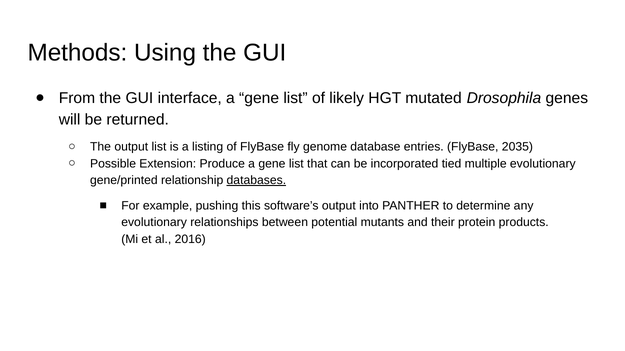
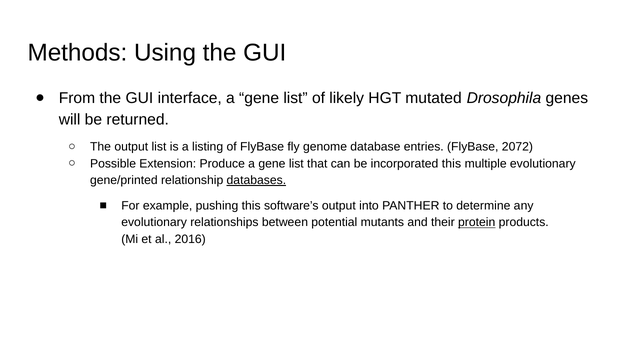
2035: 2035 -> 2072
incorporated tied: tied -> this
protein underline: none -> present
